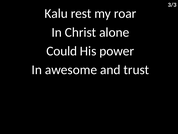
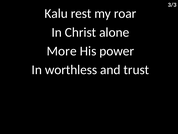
Could: Could -> More
awesome: awesome -> worthless
